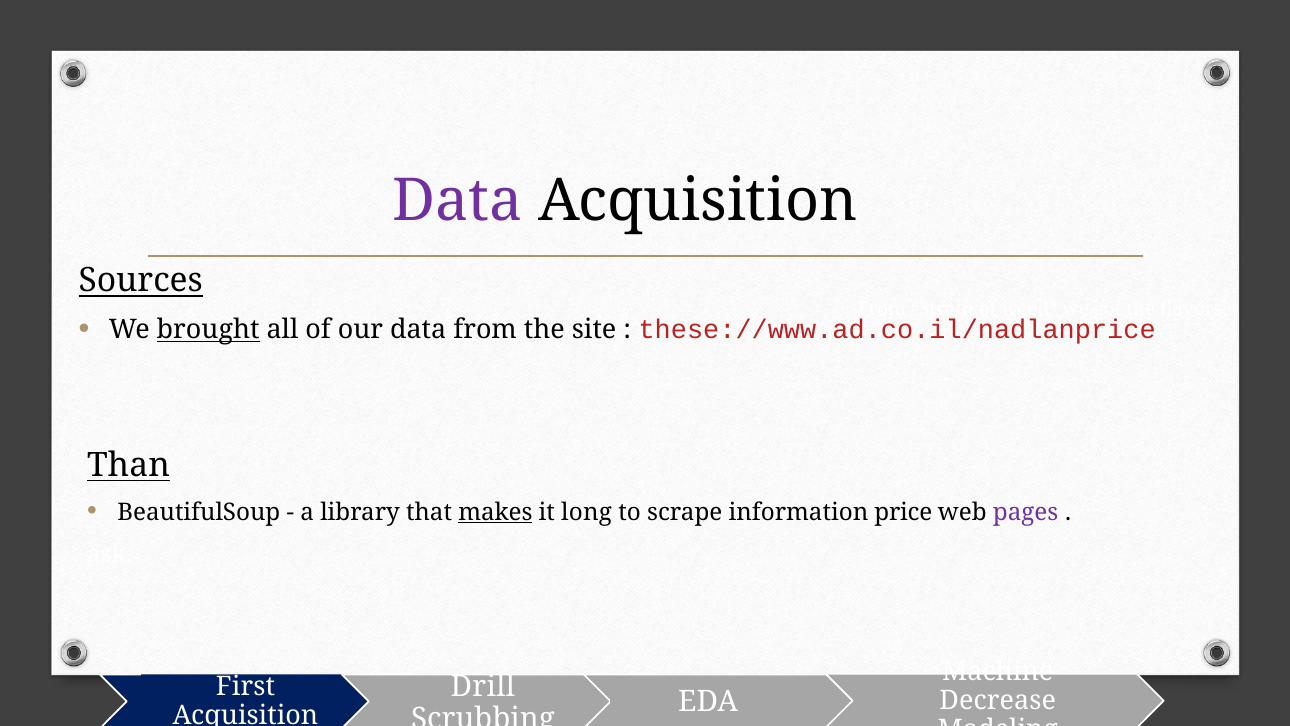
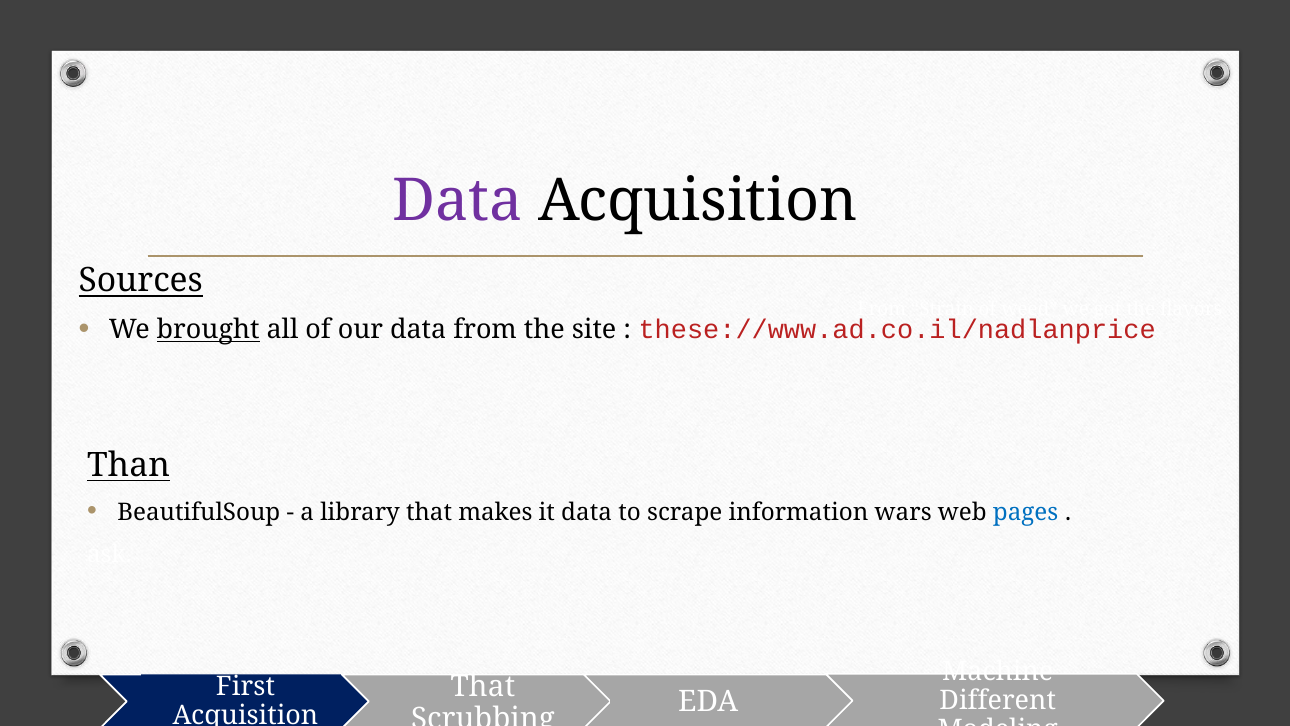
makes underline: present -> none
it long: long -> data
price: price -> wars
pages colour: purple -> blue
Drill at (483, 687): Drill -> That
Decrease: Decrease -> Different
